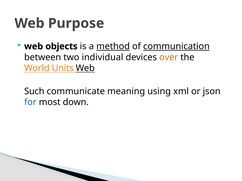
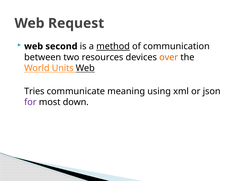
Purpose: Purpose -> Request
objects: objects -> second
communication underline: present -> none
individual: individual -> resources
Such: Such -> Tries
for colour: blue -> purple
